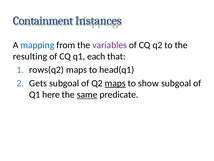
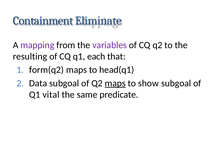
Instances: Instances -> Eliminate
mapping colour: blue -> purple
rows(q2: rows(q2 -> form(q2
Gets: Gets -> Data
here: here -> vital
same underline: present -> none
